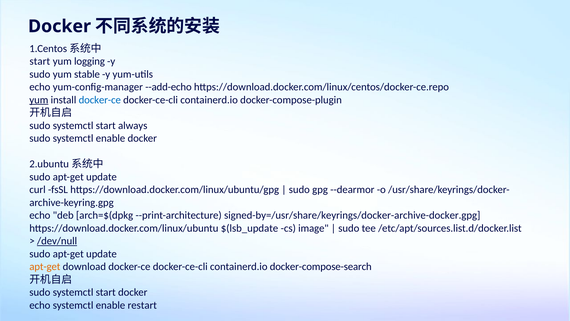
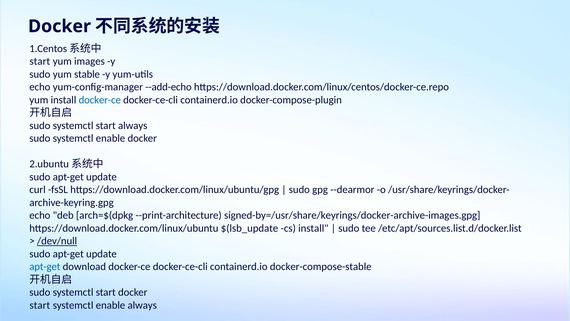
logging: logging -> images
yum at (39, 100) underline: present -> none
signed-by=/usr/share/keyrings/docker-archive-docker.gpg: signed-by=/usr/share/keyrings/docker-archive-docker.gpg -> signed-by=/usr/share/keyrings/docker-archive-images.gpg
cs image: image -> install
apt-get at (45, 266) colour: orange -> blue
docker-compose-search: docker-compose-search -> docker-compose-stable
echo at (40, 305): echo -> start
enable restart: restart -> always
